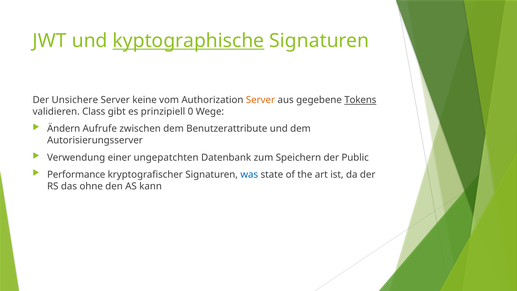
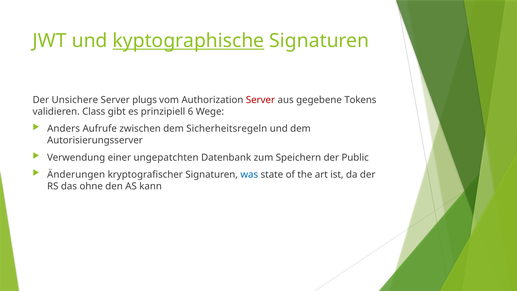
keine: keine -> plugs
Server at (260, 100) colour: orange -> red
Tokens underline: present -> none
0: 0 -> 6
Ändern: Ändern -> Anders
Benutzerattribute: Benutzerattribute -> Sicherheitsregeln
Performance: Performance -> Änderungen
